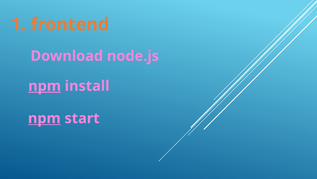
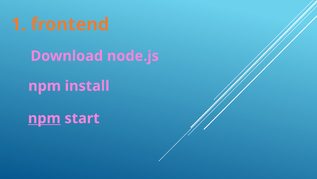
npm at (45, 86) underline: present -> none
